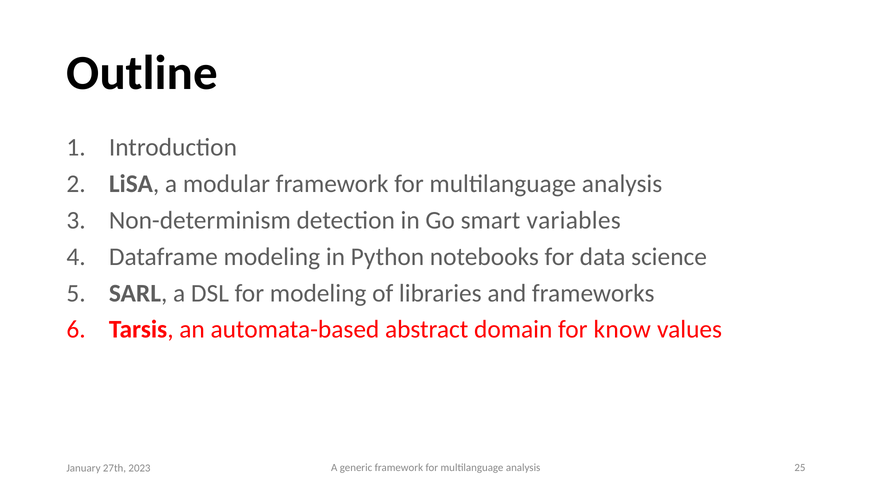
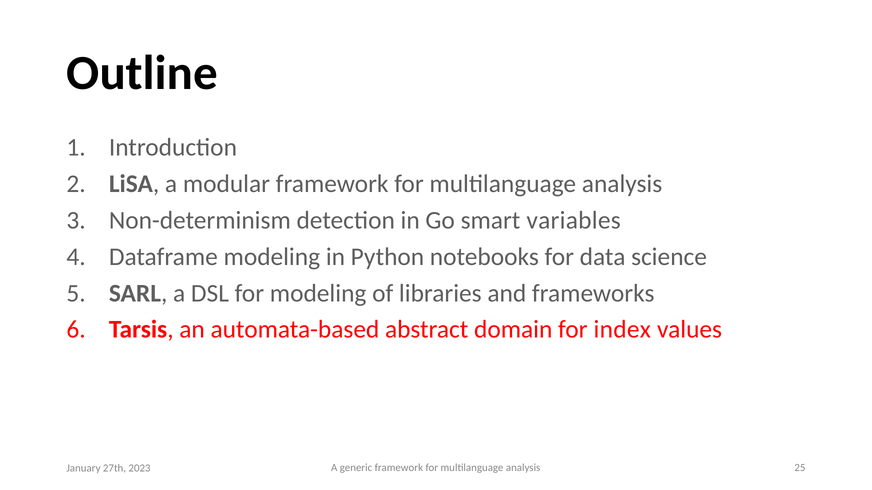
know: know -> index
